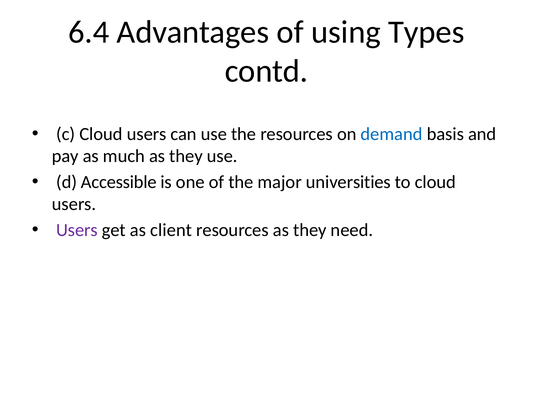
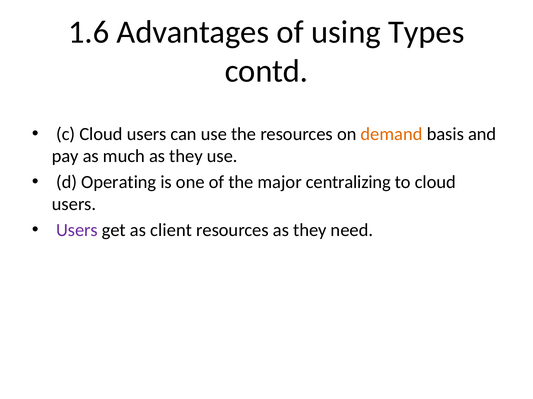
6.4: 6.4 -> 1.6
demand colour: blue -> orange
Accessible: Accessible -> Operating
universities: universities -> centralizing
